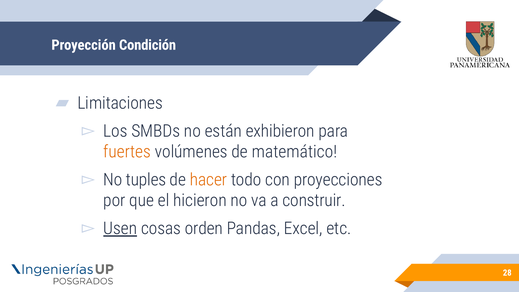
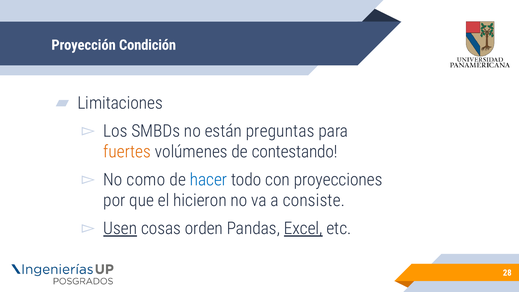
exhibieron: exhibieron -> preguntas
matemático: matemático -> contestando
tuples: tuples -> como
hacer colour: orange -> blue
construir: construir -> consiste
Excel underline: none -> present
